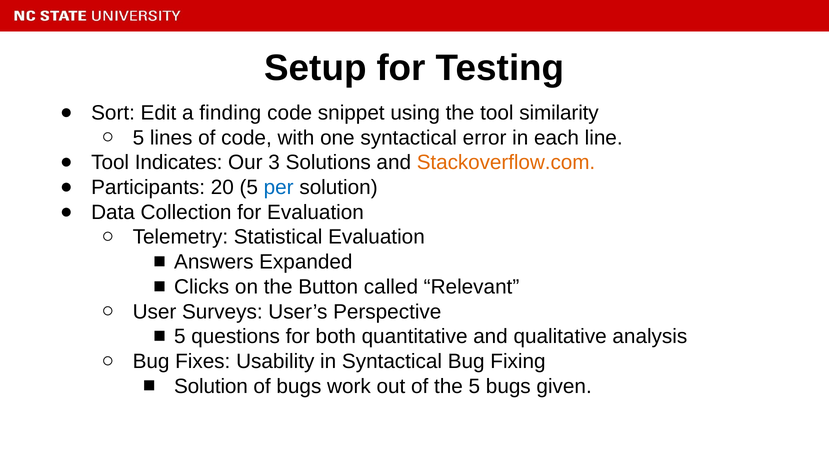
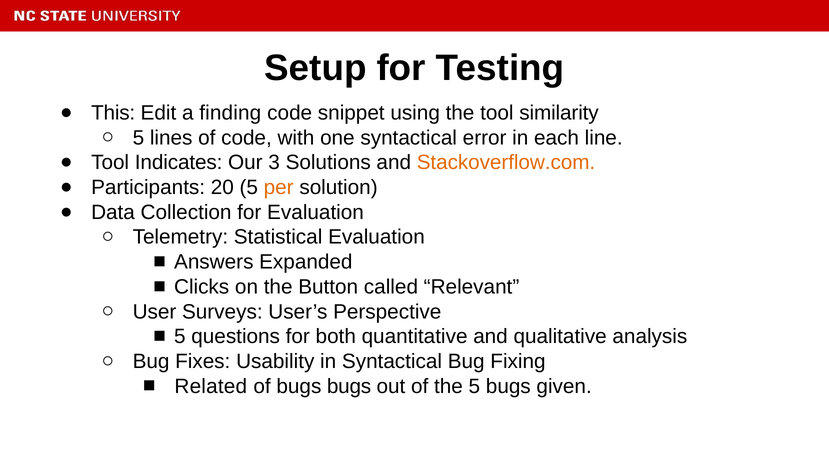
Sort: Sort -> This
per colour: blue -> orange
Solution at (211, 387): Solution -> Related
bugs work: work -> bugs
